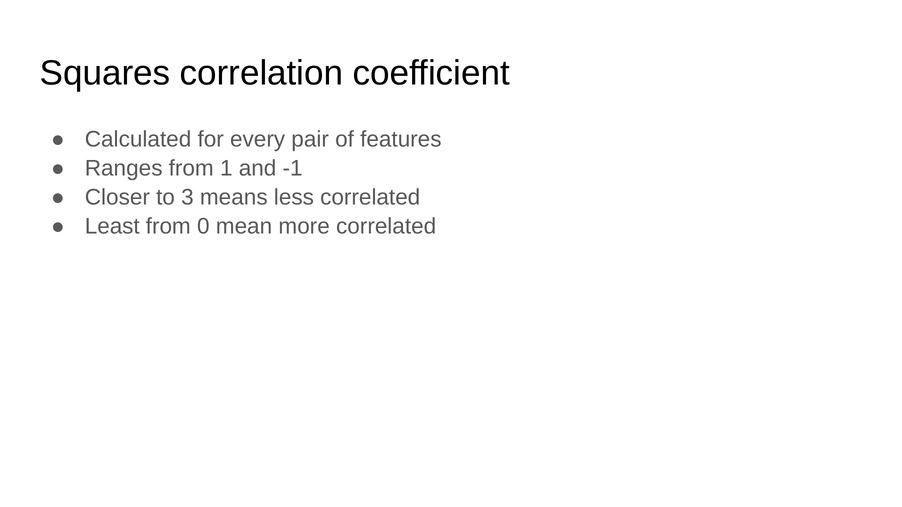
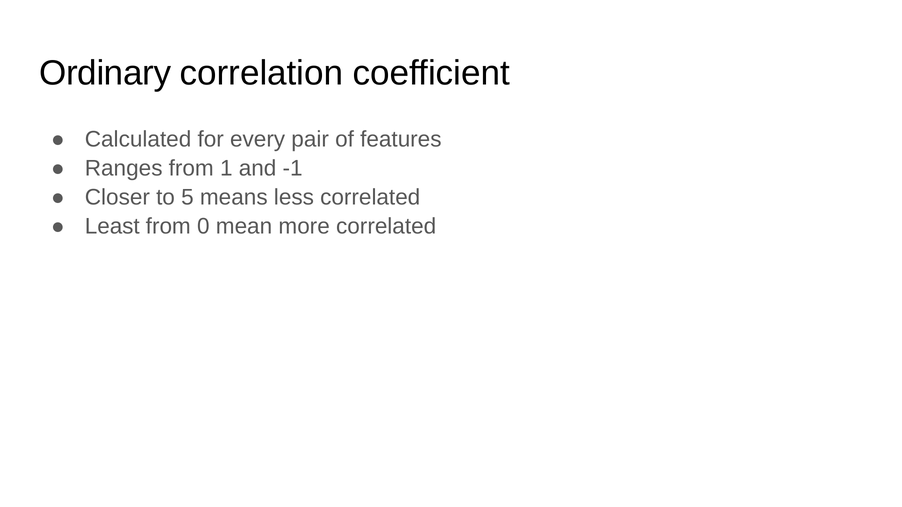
Squares: Squares -> Ordinary
3: 3 -> 5
